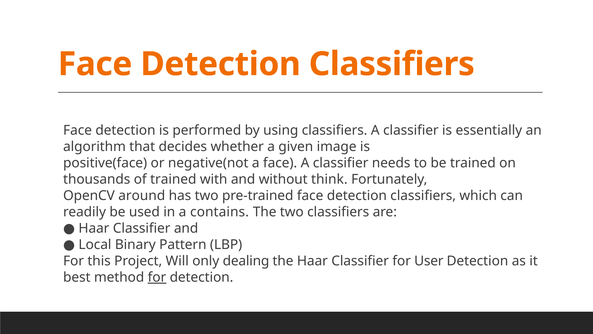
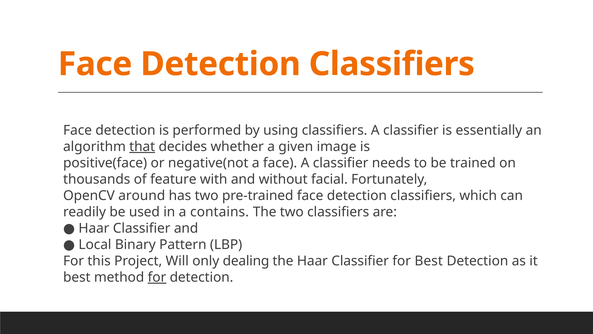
that underline: none -> present
of trained: trained -> feature
think: think -> facial
for User: User -> Best
